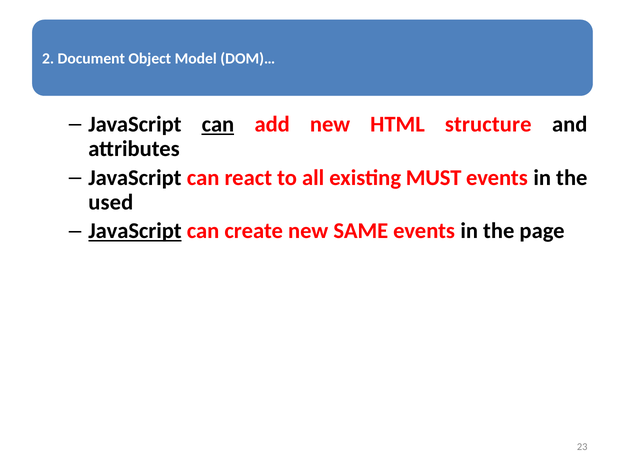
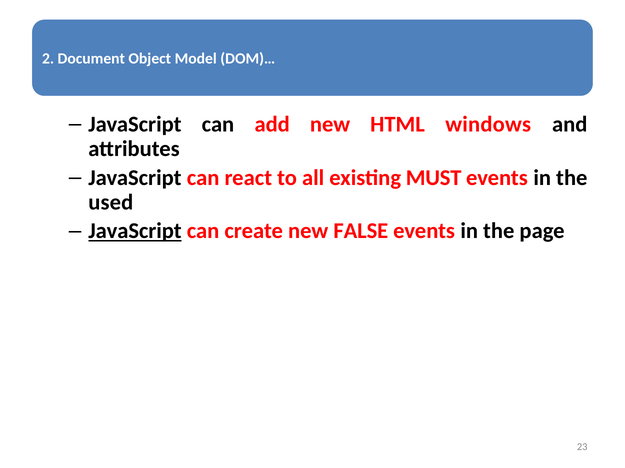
can at (218, 125) underline: present -> none
structure: structure -> windows
SAME: SAME -> FALSE
